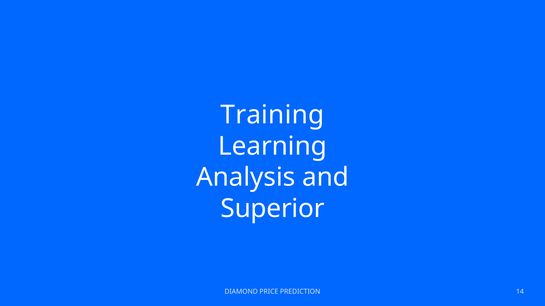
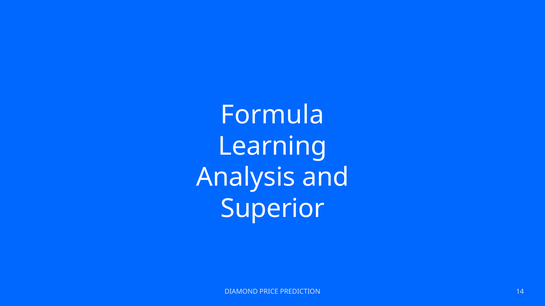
Training: Training -> Formula
